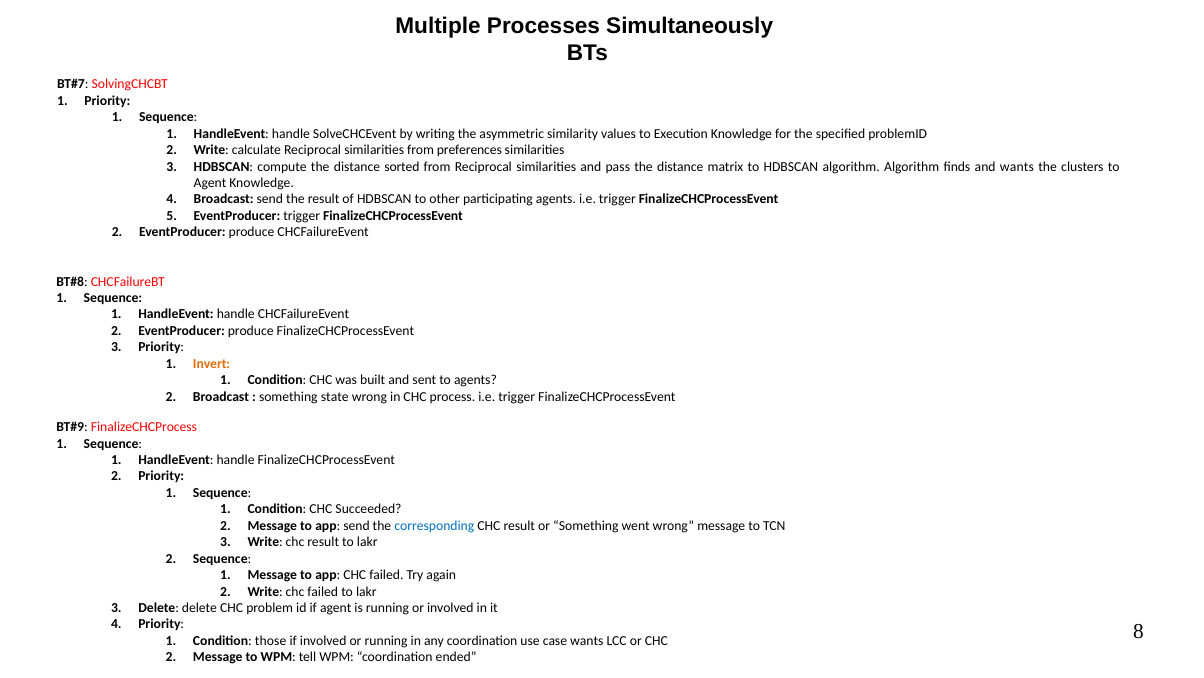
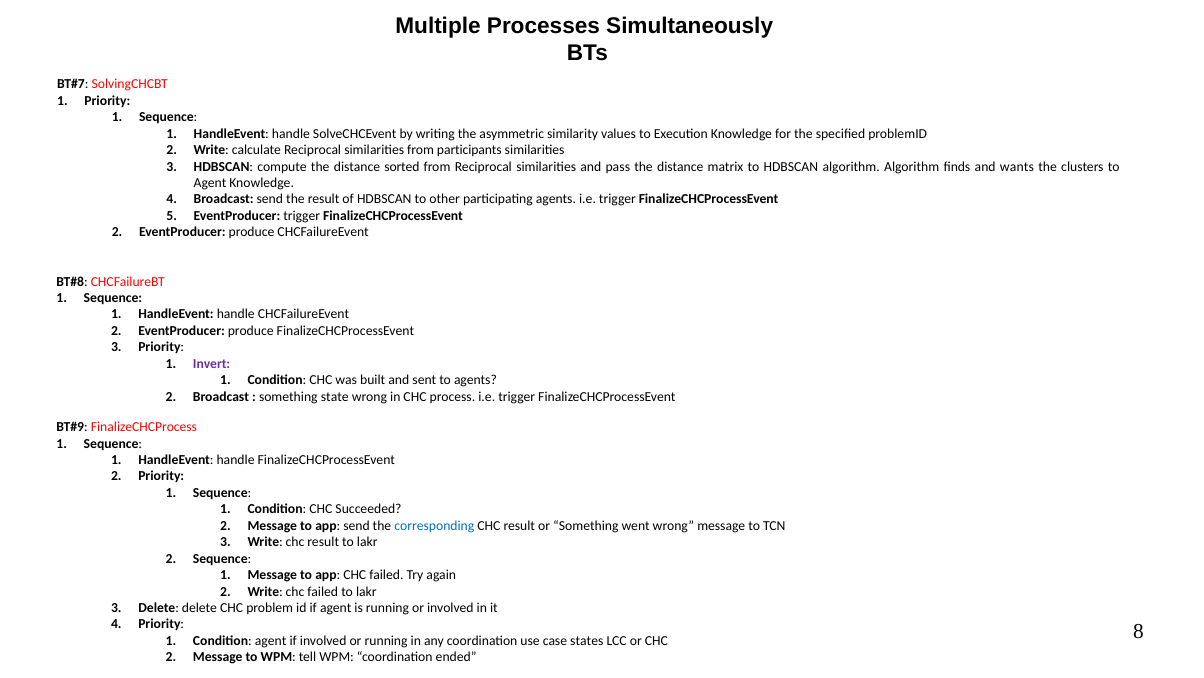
preferences: preferences -> participants
Invert colour: orange -> purple
Condition those: those -> agent
case wants: wants -> states
